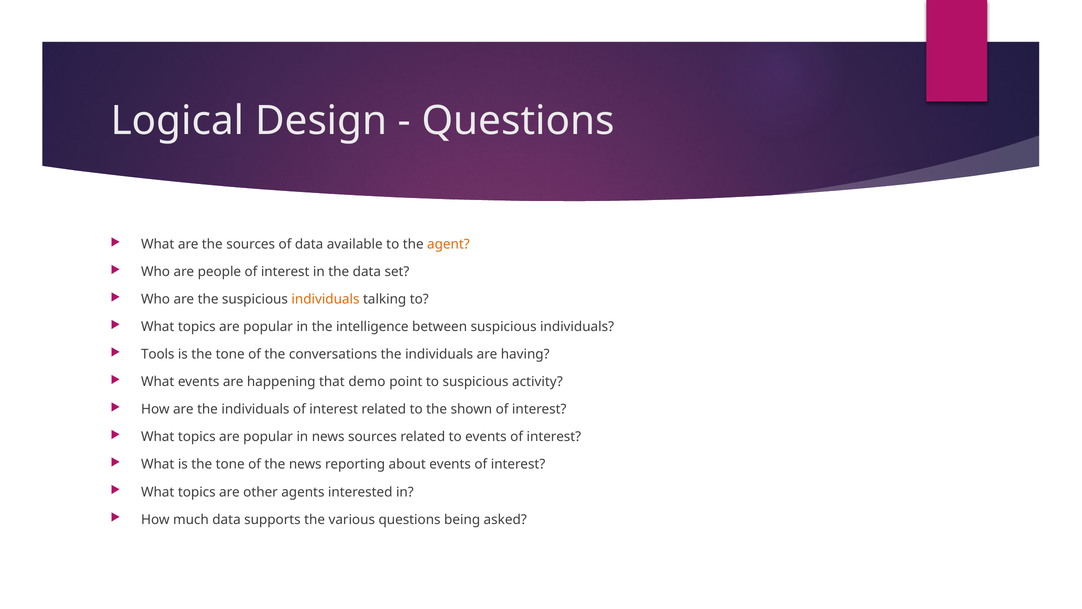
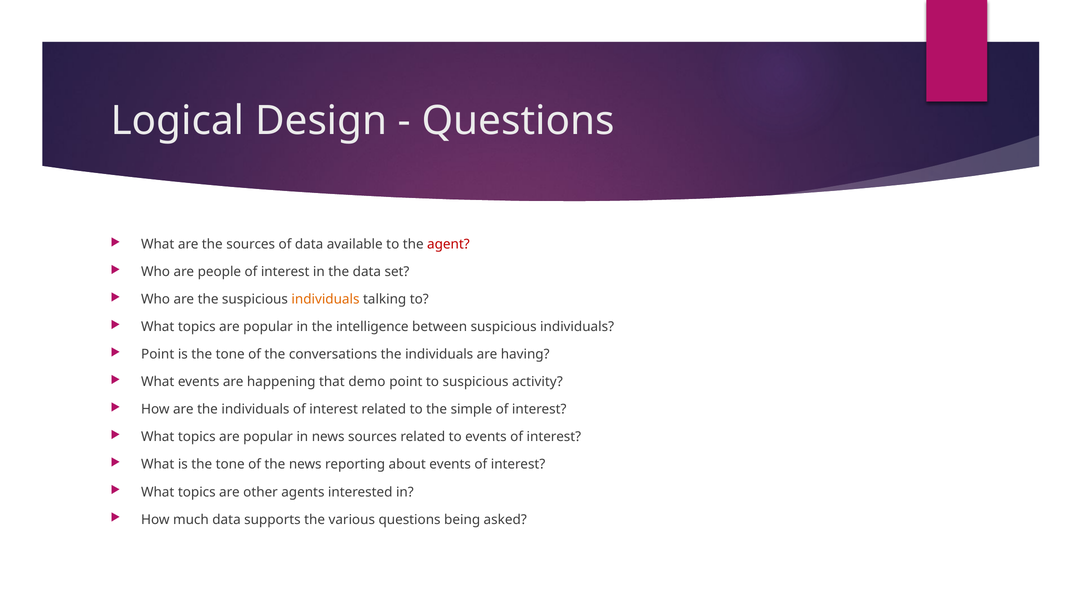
agent colour: orange -> red
Tools at (158, 354): Tools -> Point
shown: shown -> simple
